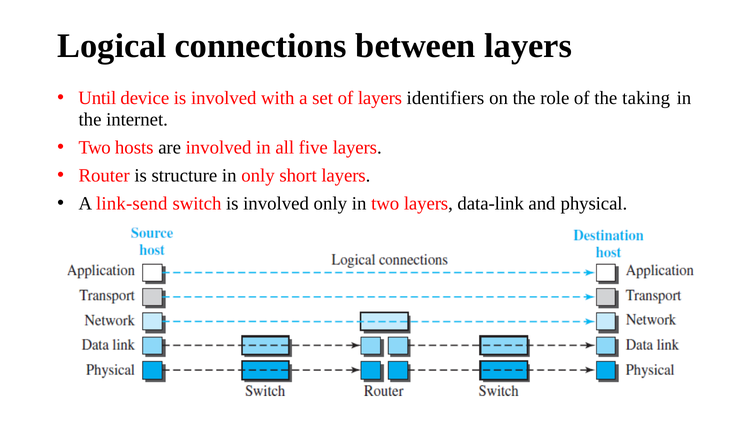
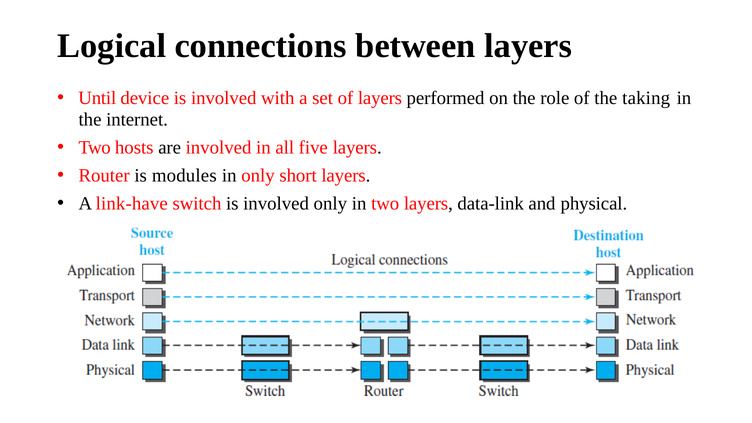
identifiers: identifiers -> performed
structure: structure -> modules
link-send: link-send -> link-have
